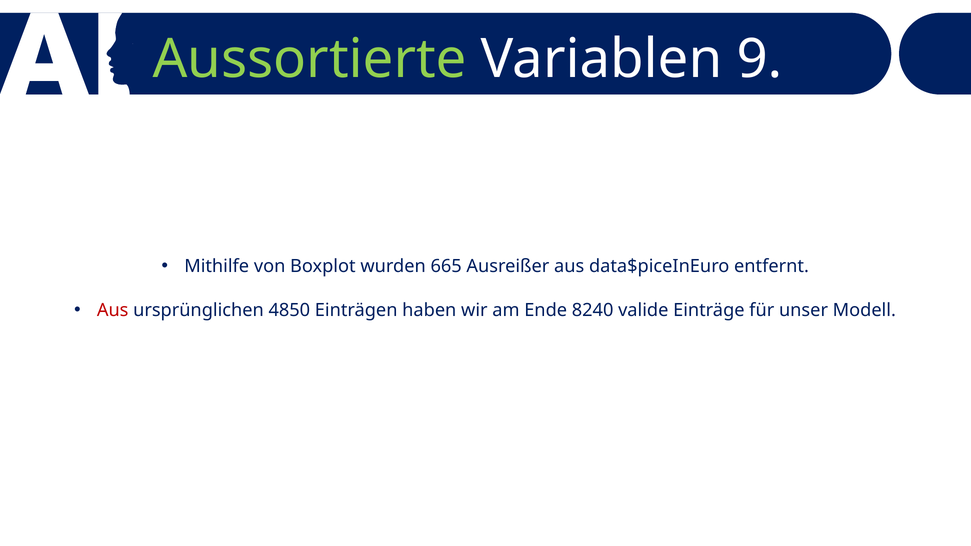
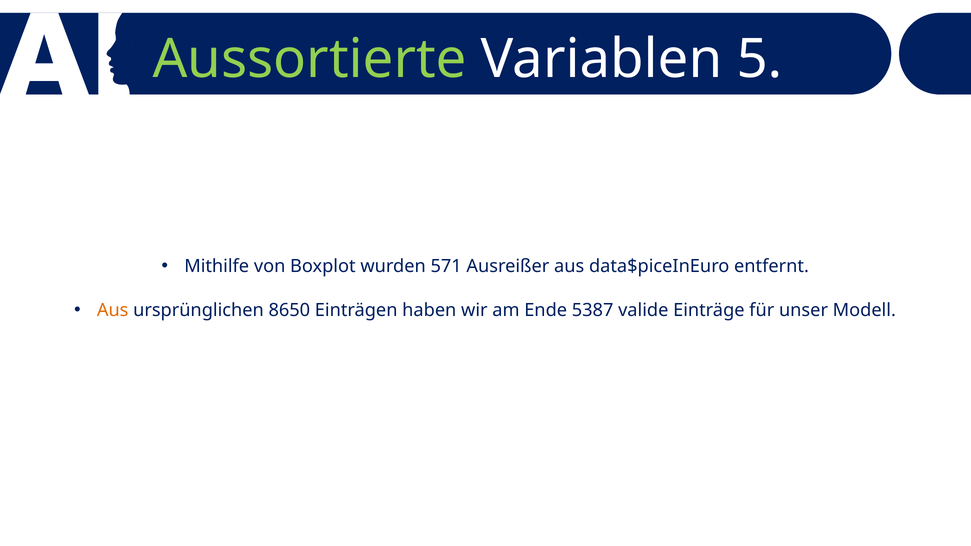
9: 9 -> 5
665: 665 -> 571
Aus at (113, 310) colour: red -> orange
4850: 4850 -> 8650
8240: 8240 -> 5387
